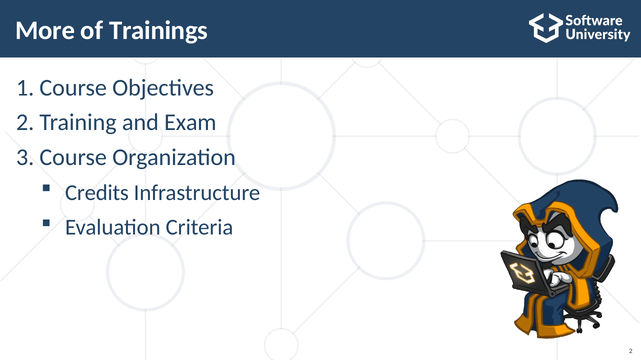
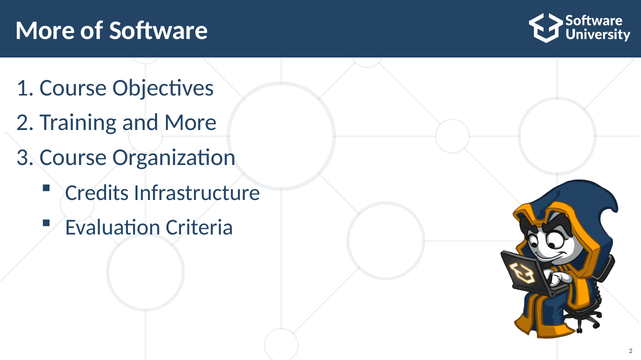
Trainings: Trainings -> Software
and Exam: Exam -> More
